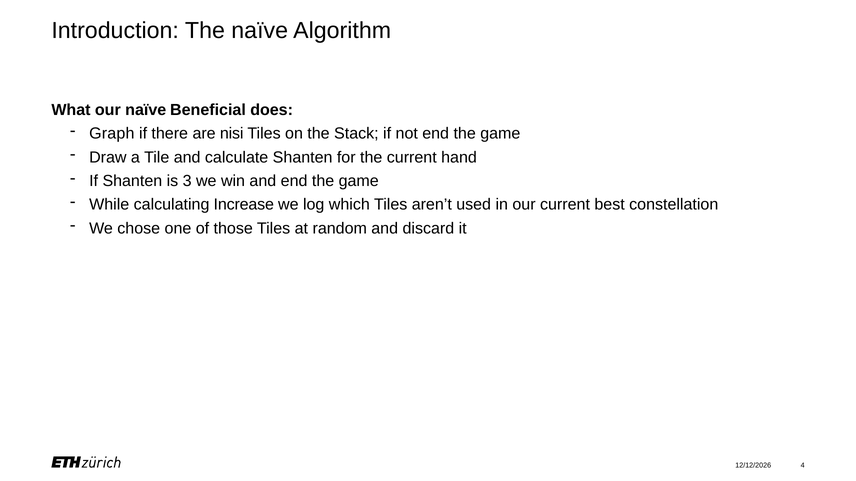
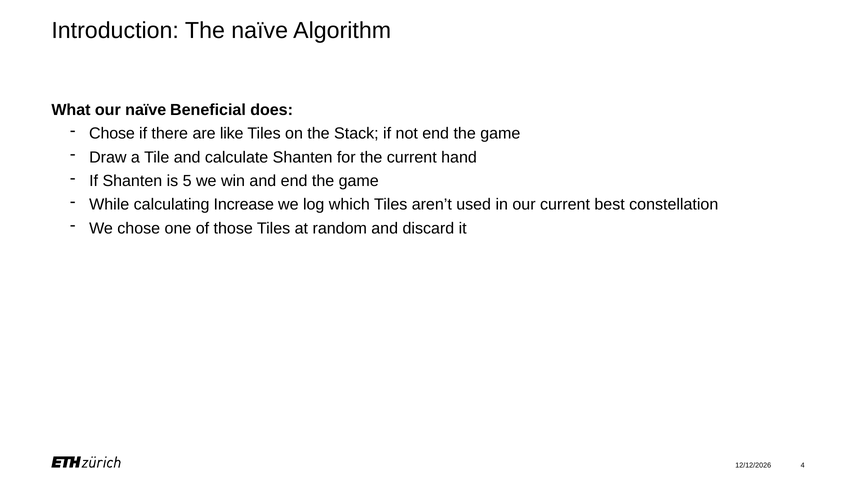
Graph at (112, 134): Graph -> Chose
nisi: nisi -> like
3: 3 -> 5
